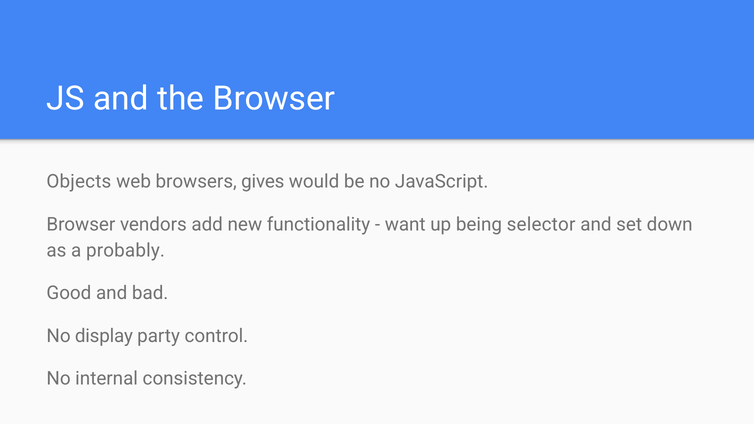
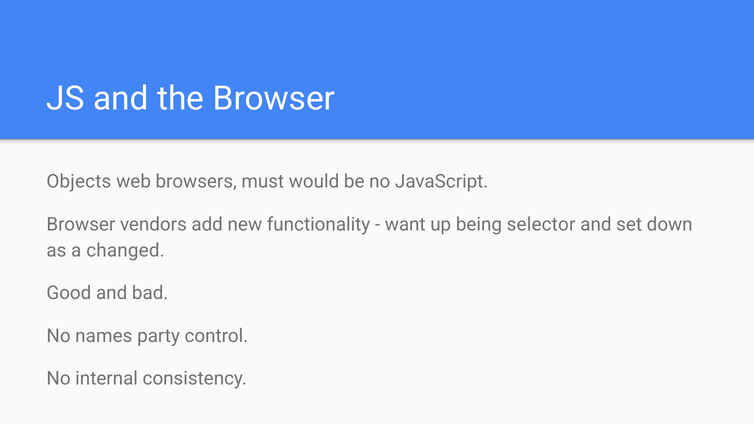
gives: gives -> must
probably: probably -> changed
display: display -> names
